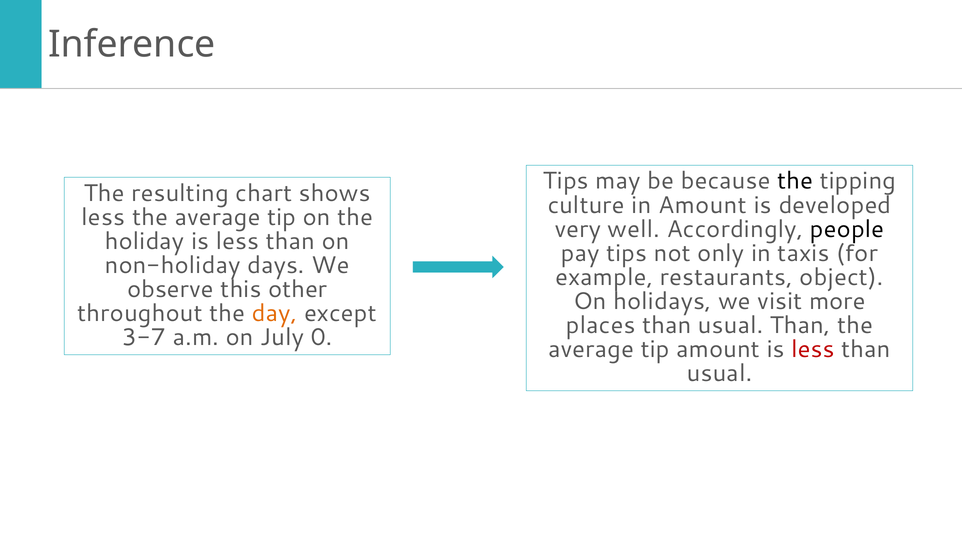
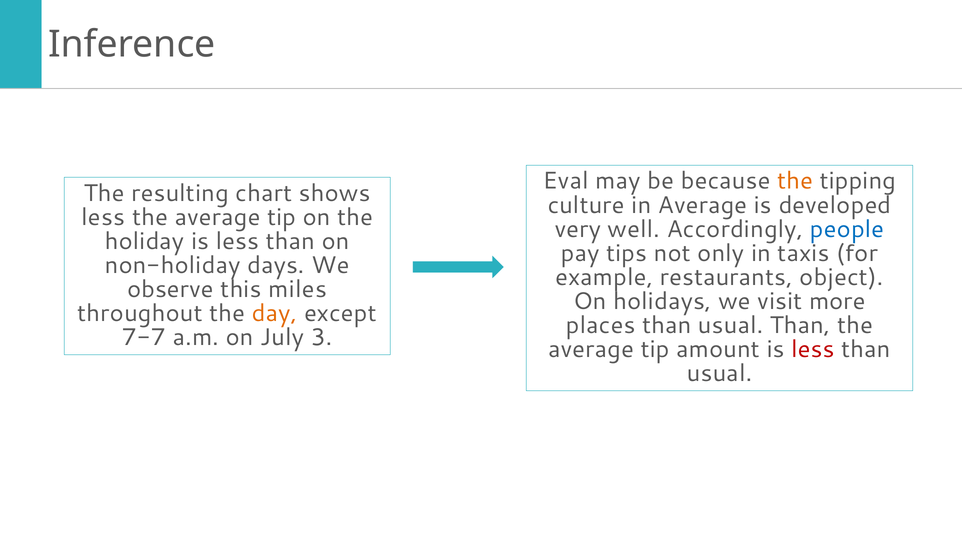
Tips at (566, 181): Tips -> Eval
the at (795, 181) colour: black -> orange
in Amount: Amount -> Average
people colour: black -> blue
other: other -> miles
3-7: 3-7 -> 7-7
0: 0 -> 3
